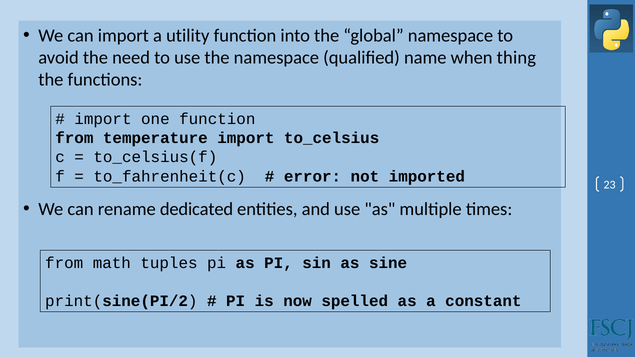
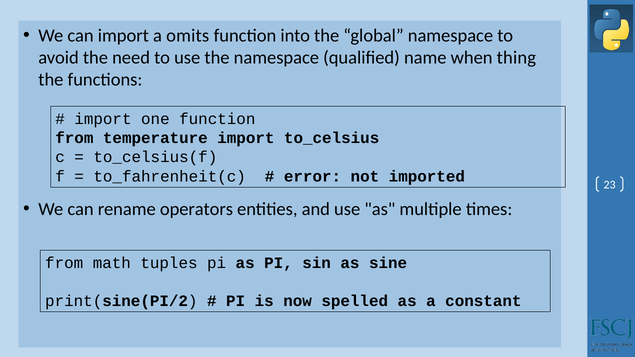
utility: utility -> omits
dedicated: dedicated -> operators
